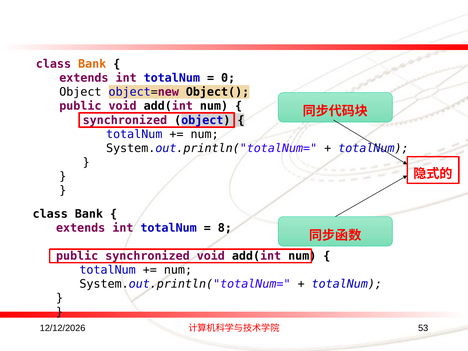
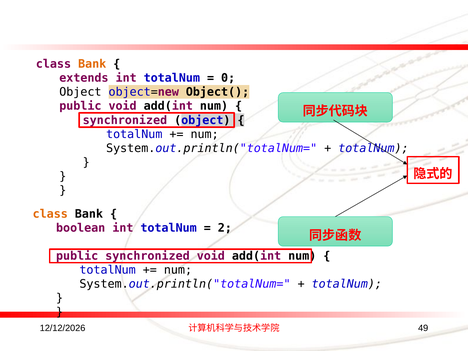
class at (50, 214) colour: black -> orange
extends at (81, 228): extends -> boolean
8: 8 -> 2
53: 53 -> 49
